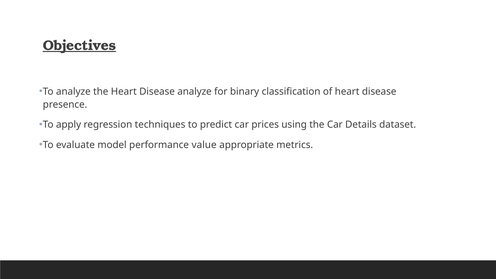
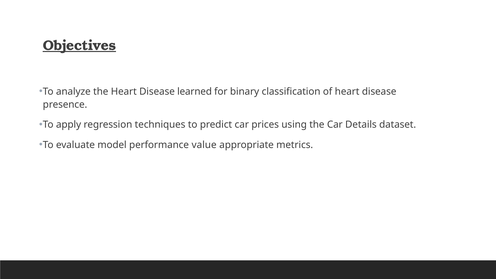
Disease analyze: analyze -> learned
